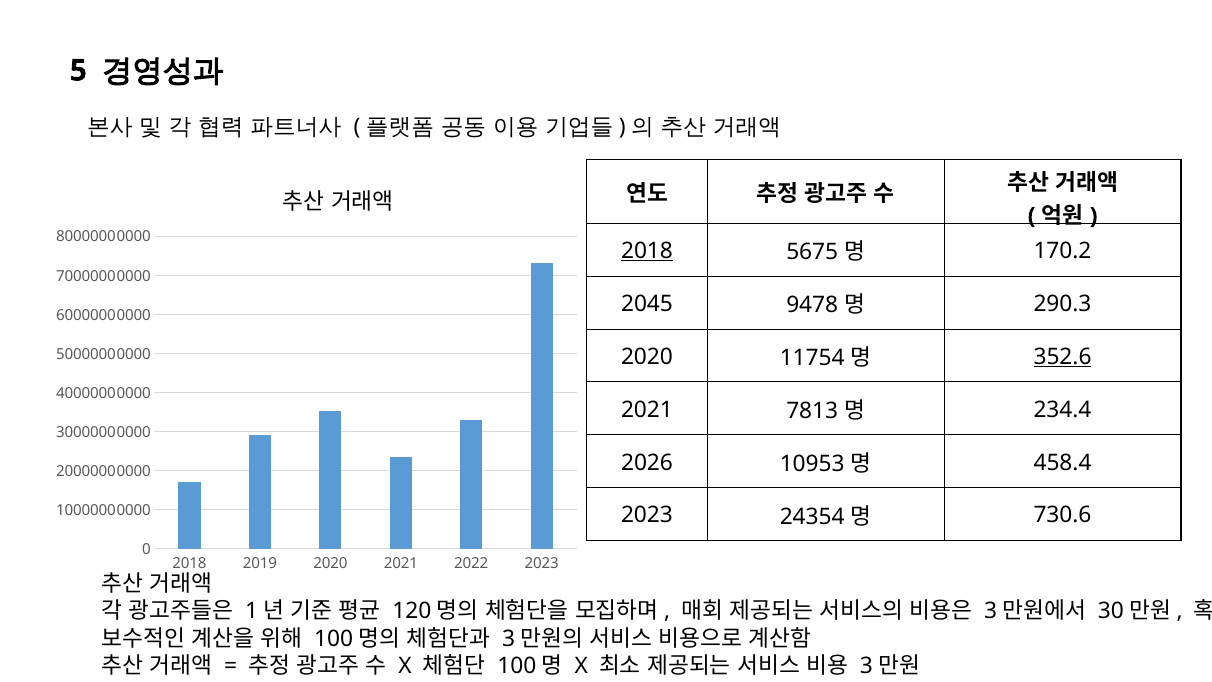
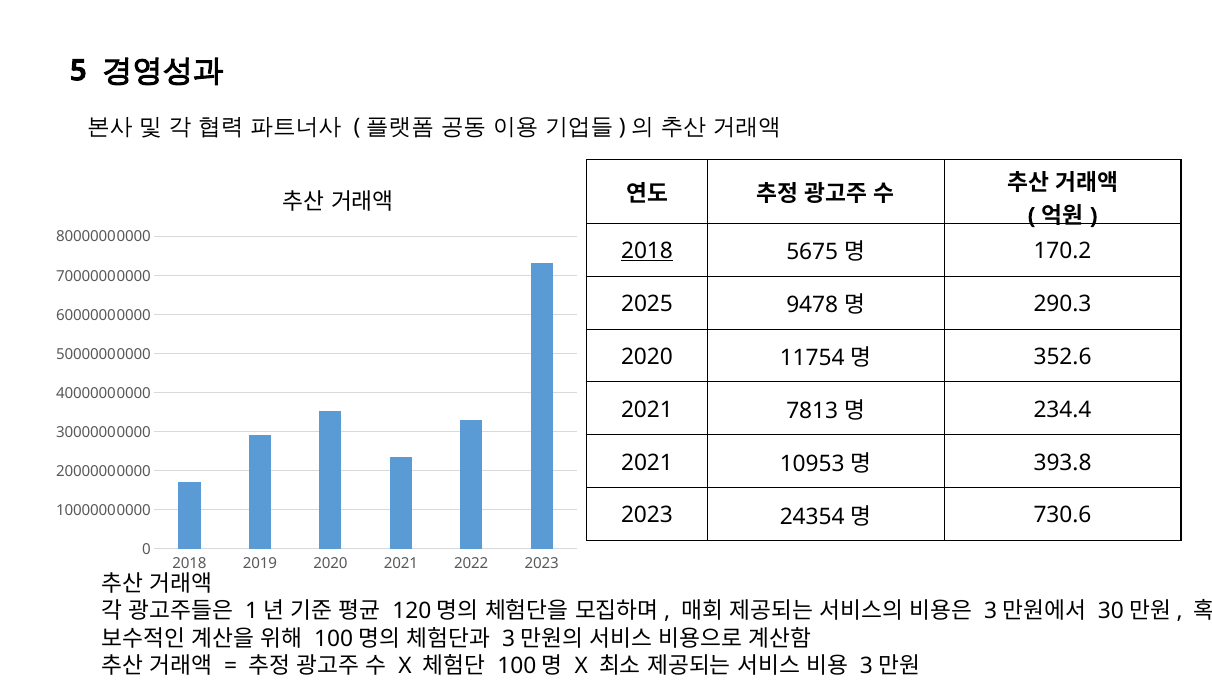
2045: 2045 -> 2025
352.6 underline: present -> none
2026 at (647, 462): 2026 -> 2021
458.4: 458.4 -> 393.8
